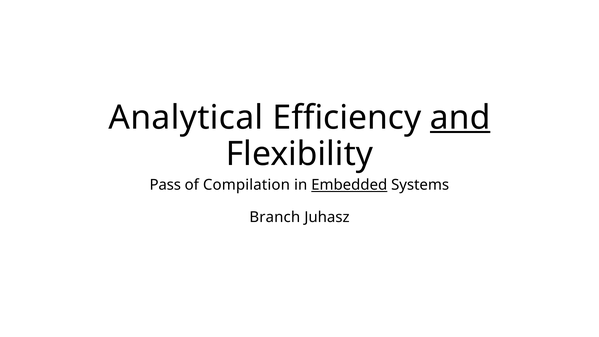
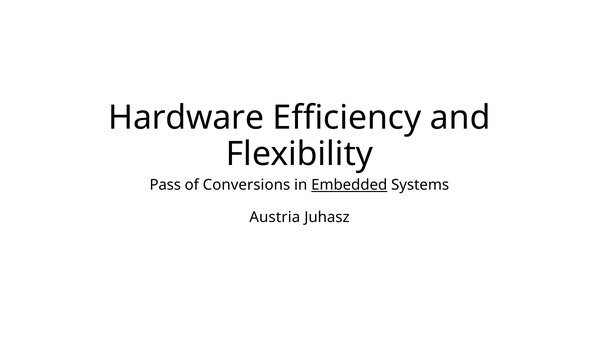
Analytical: Analytical -> Hardware
and underline: present -> none
Compilation: Compilation -> Conversions
Branch: Branch -> Austria
